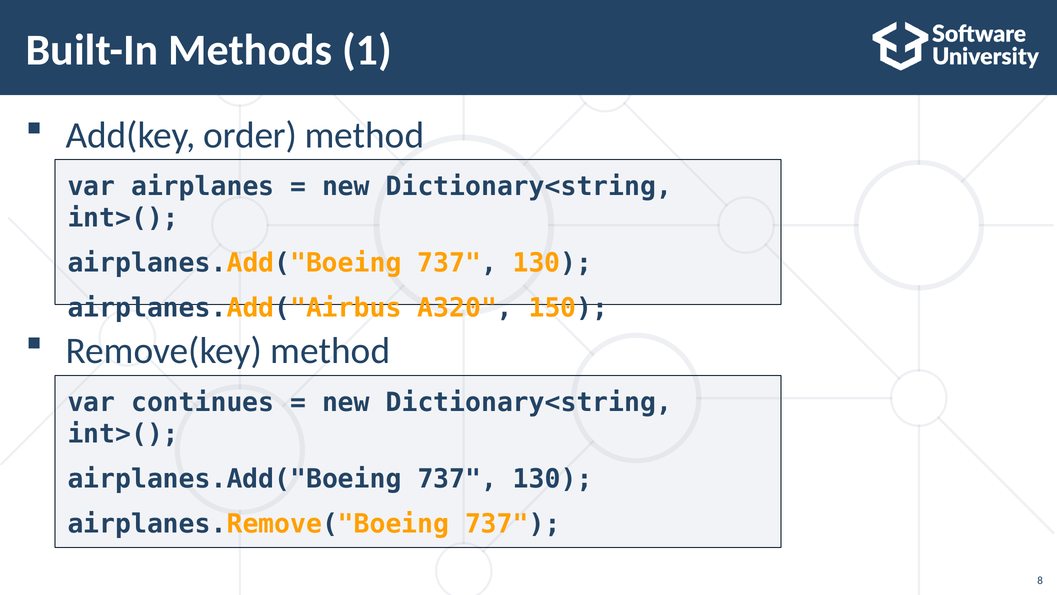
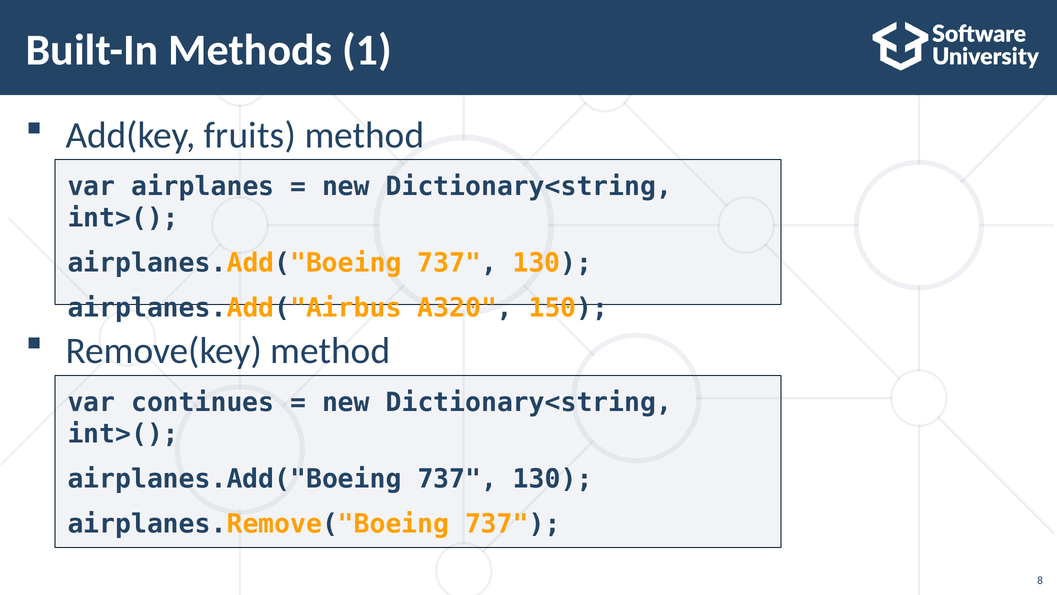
order: order -> fruits
